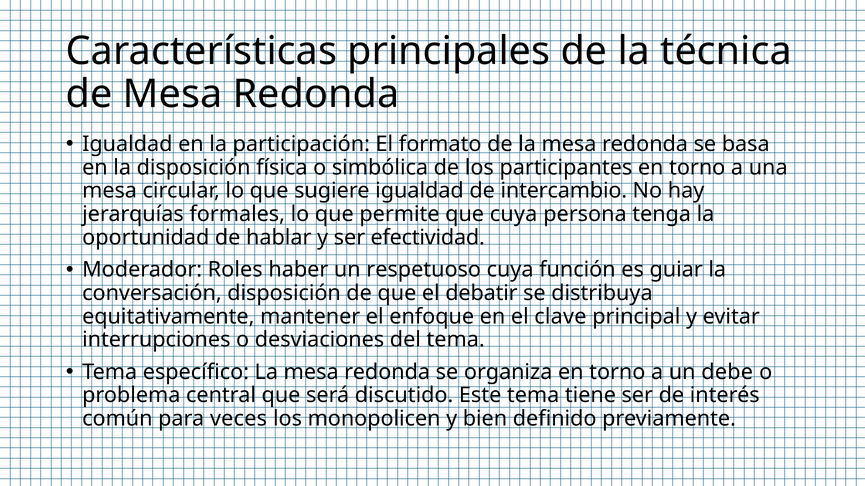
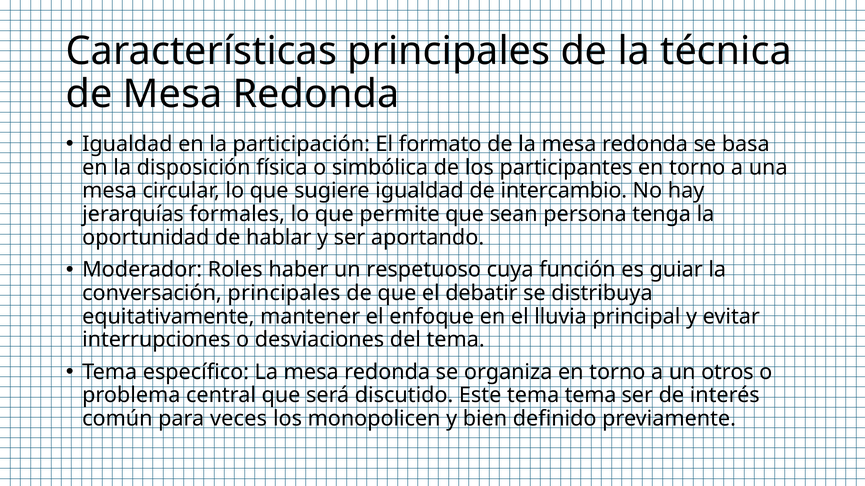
que cuya: cuya -> sean
efectividad: efectividad -> aportando
conversación disposición: disposición -> principales
clave: clave -> lluvia
debe: debe -> otros
tema tiene: tiene -> tema
